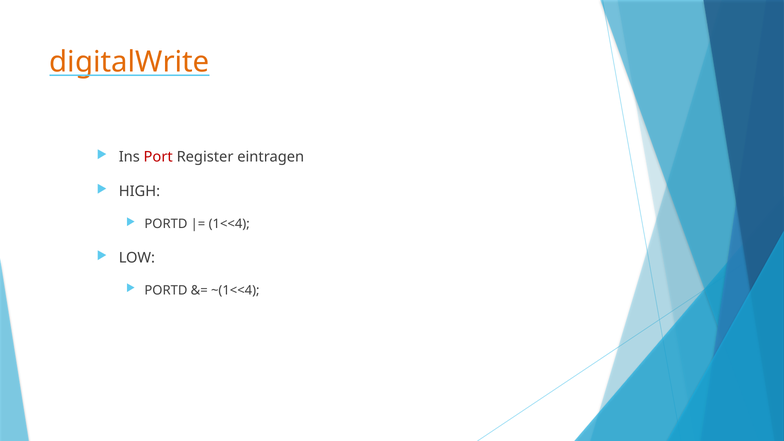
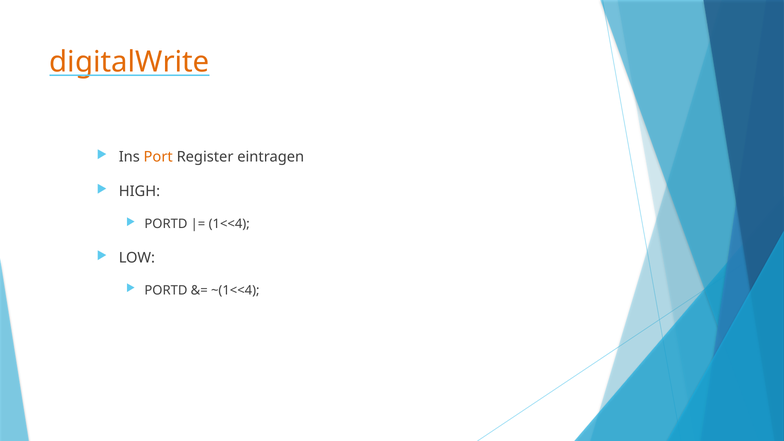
Port colour: red -> orange
